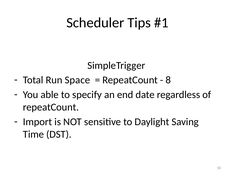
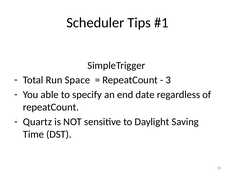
8: 8 -> 3
Import: Import -> Quartz
